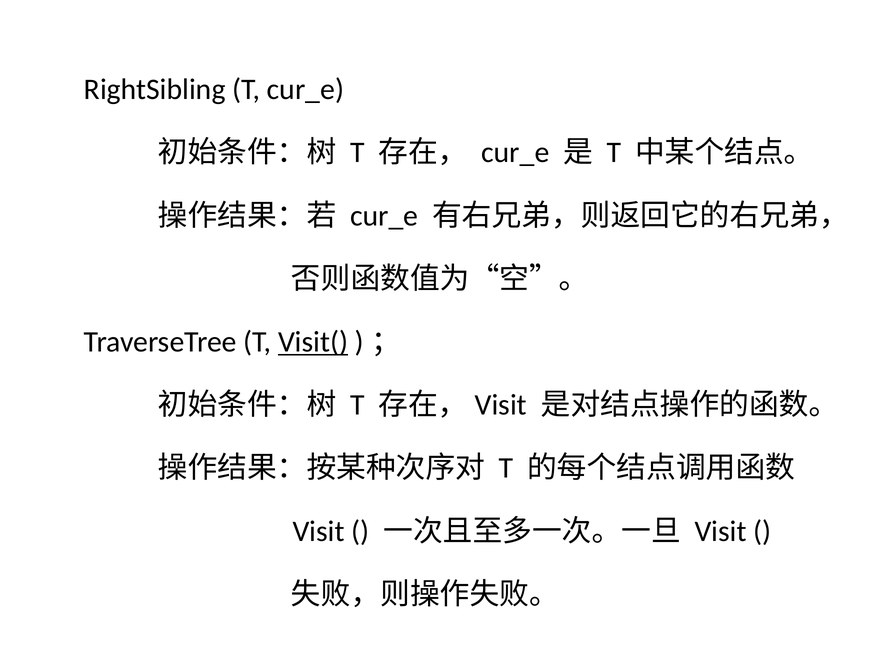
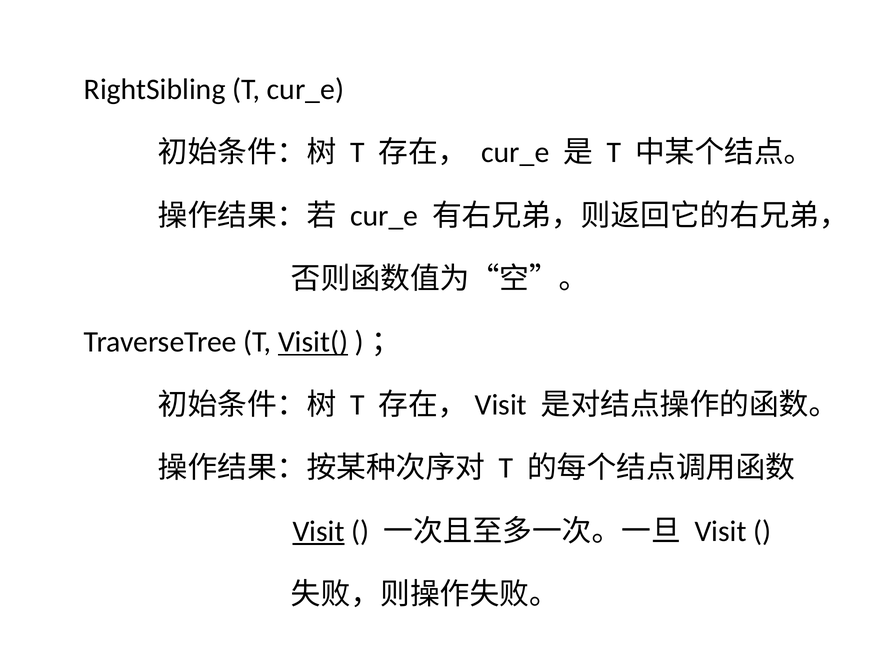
Visit at (319, 531) underline: none -> present
